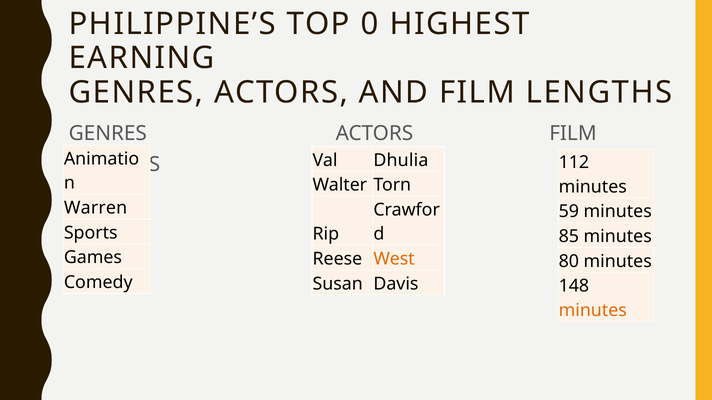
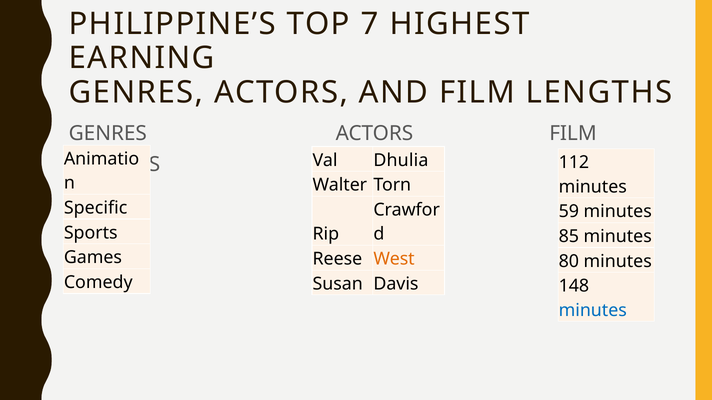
0: 0 -> 7
Warren: Warren -> Specific
minutes at (593, 311) colour: orange -> blue
